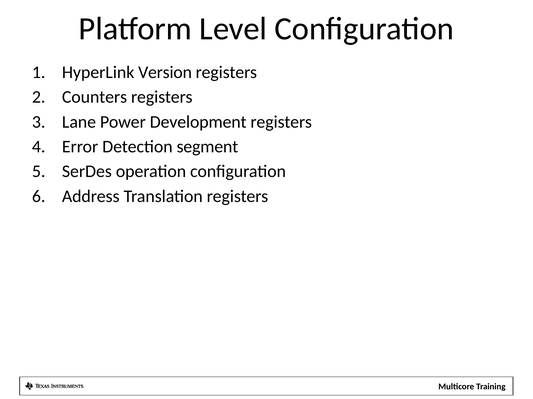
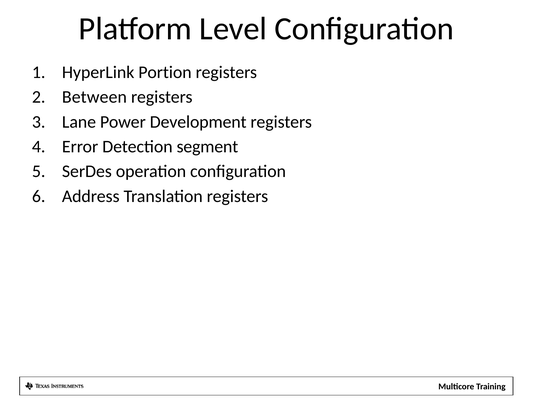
Version: Version -> Portion
Counters: Counters -> Between
